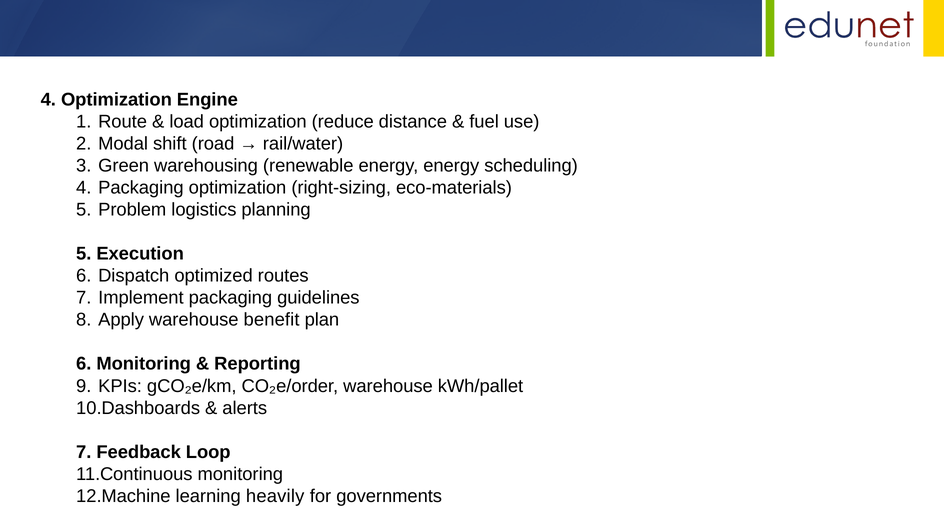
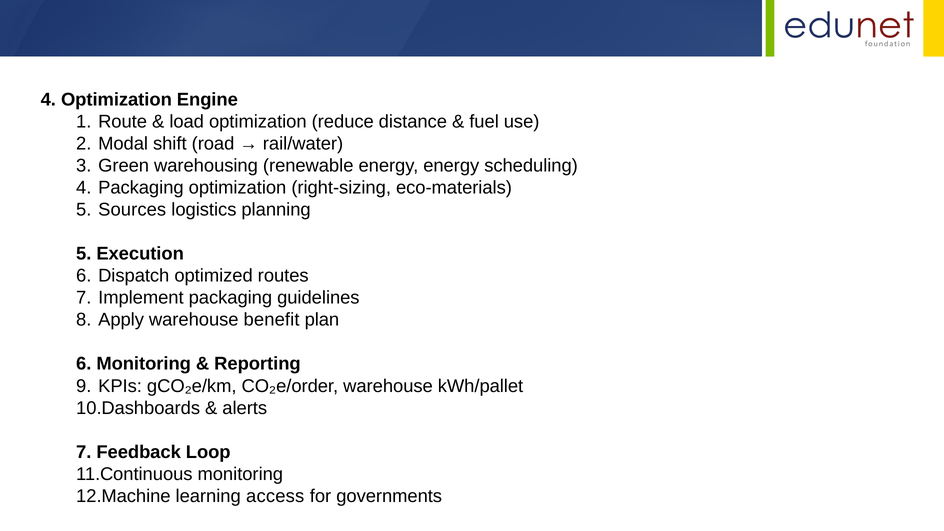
Problem: Problem -> Sources
heavily: heavily -> access
